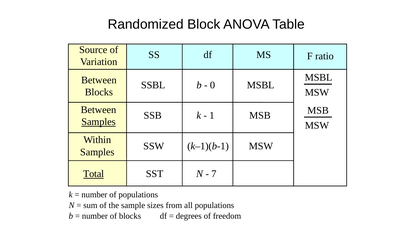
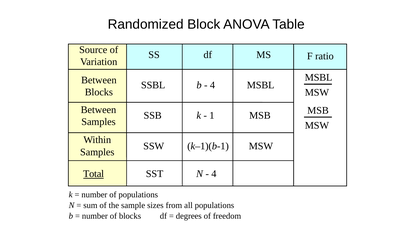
0 at (213, 85): 0 -> 4
Samples at (99, 122) underline: present -> none
7 at (214, 174): 7 -> 4
